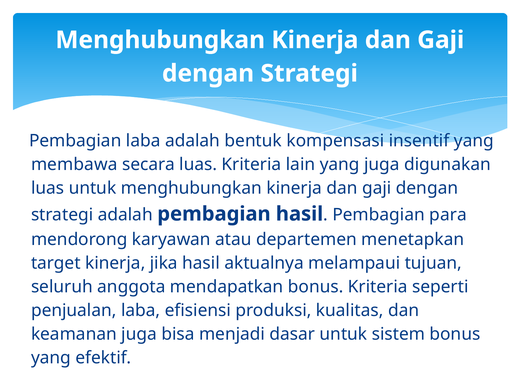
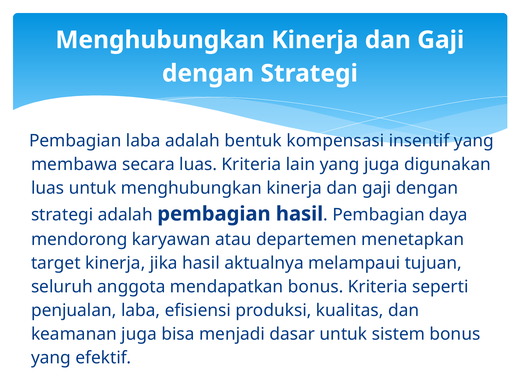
para: para -> daya
